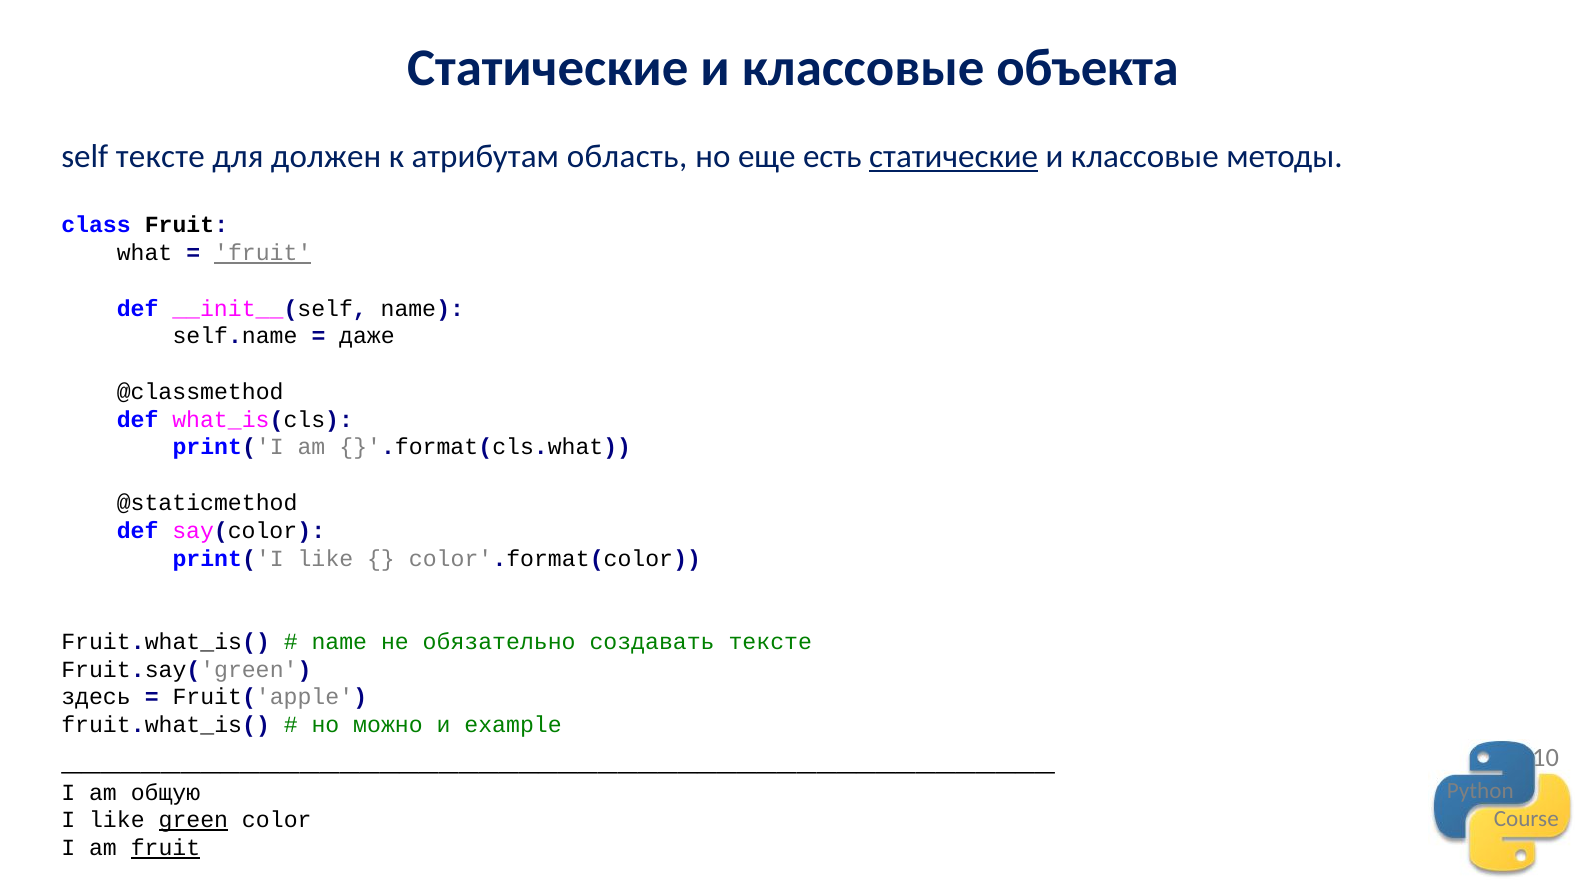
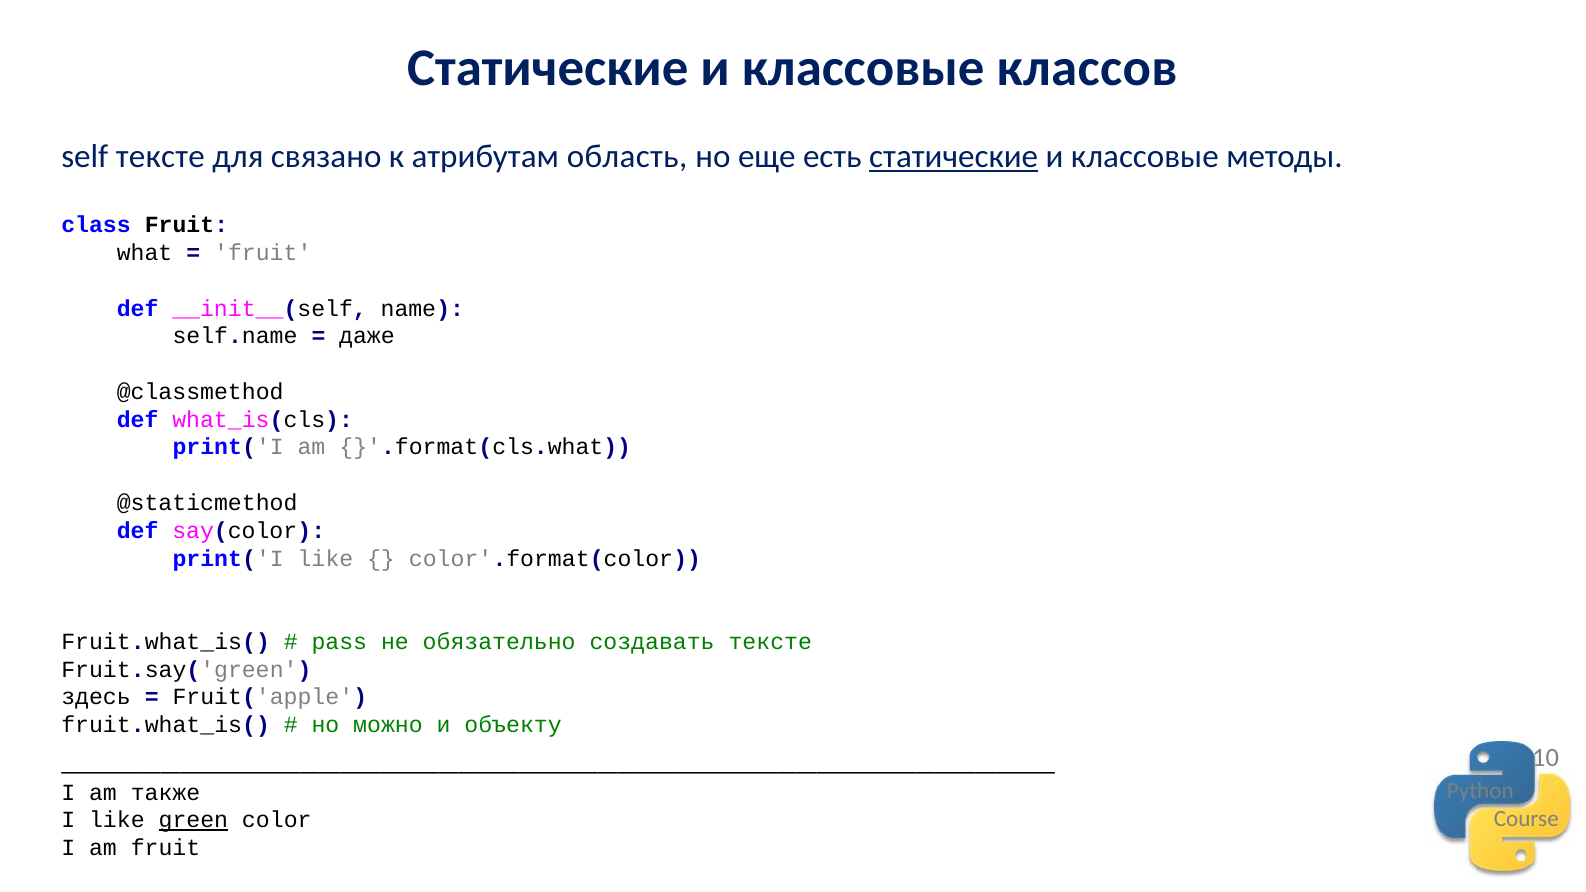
объекта: объекта -> классов
должен: должен -> связано
fruit at (263, 253) underline: present -> none
name at (339, 642): name -> pass
example: example -> объекту
общую: общую -> также
fruit at (166, 848) underline: present -> none
